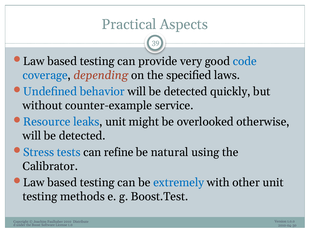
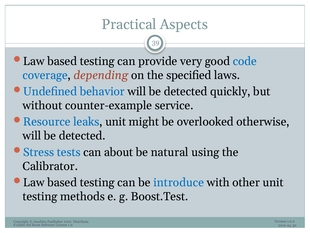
refine: refine -> about
extremely: extremely -> introduce
